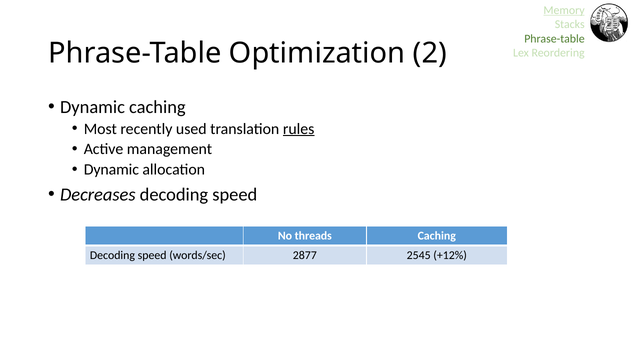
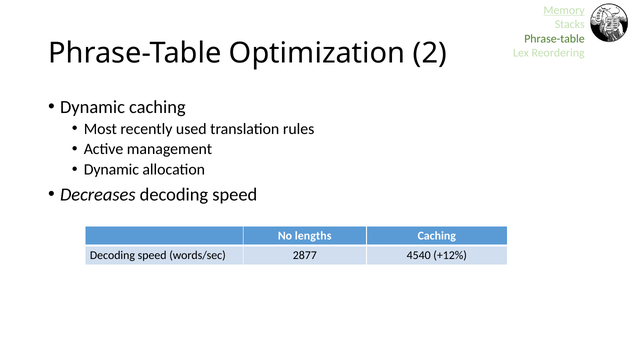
rules underline: present -> none
threads: threads -> lengths
2545: 2545 -> 4540
